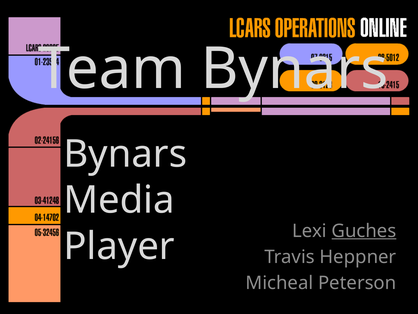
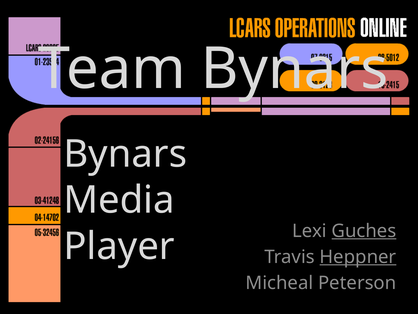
Heppner underline: none -> present
